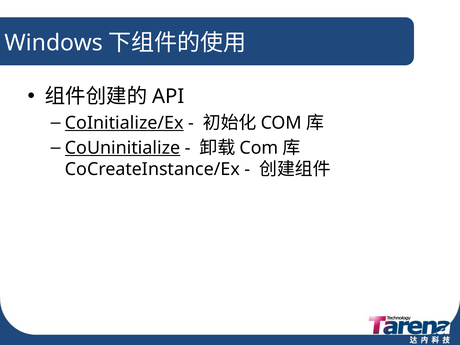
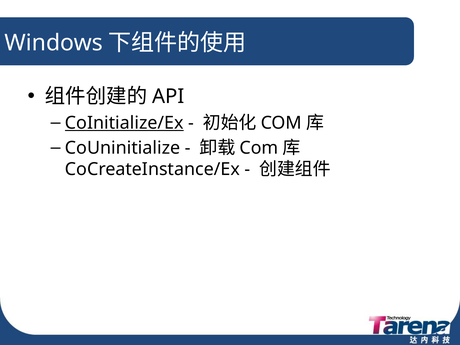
CoUninitialize underline: present -> none
